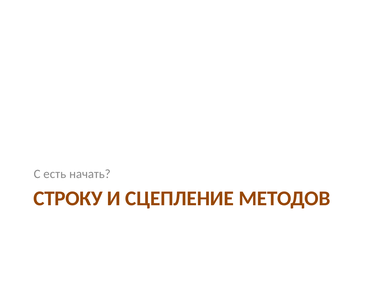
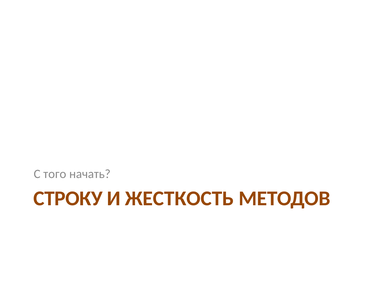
есть: есть -> того
СЦЕПЛЕНИЕ: СЦЕПЛЕНИЕ -> ЖЕСТКОСТЬ
